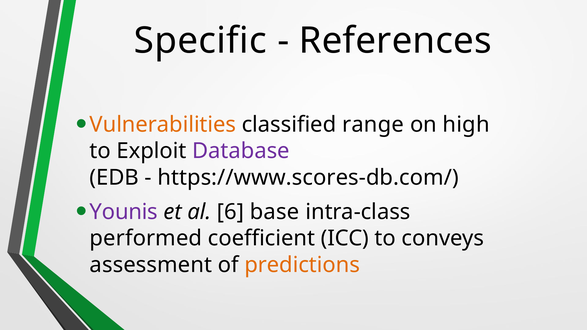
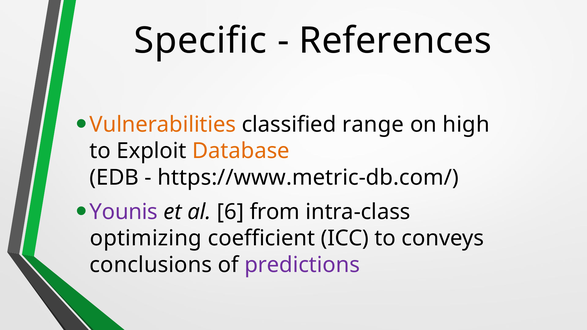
Database colour: purple -> orange
https://www.scores-db.com/: https://www.scores-db.com/ -> https://www.metric-db.com/
base: base -> from
performed: performed -> optimizing
assessment: assessment -> conclusions
predictions colour: orange -> purple
